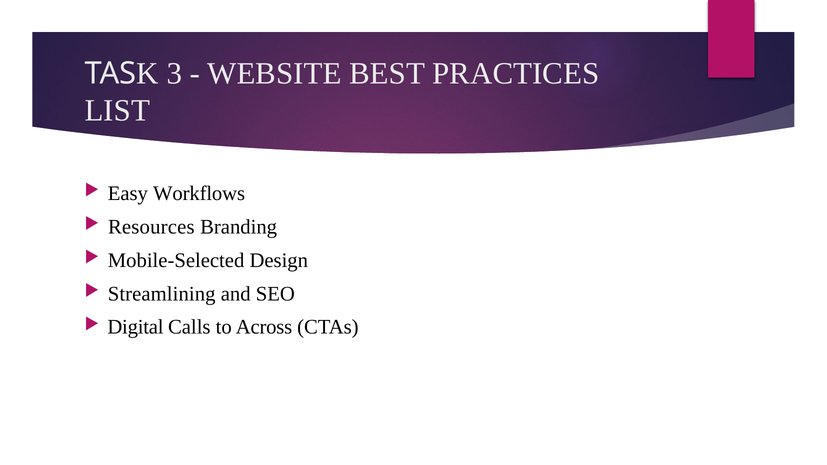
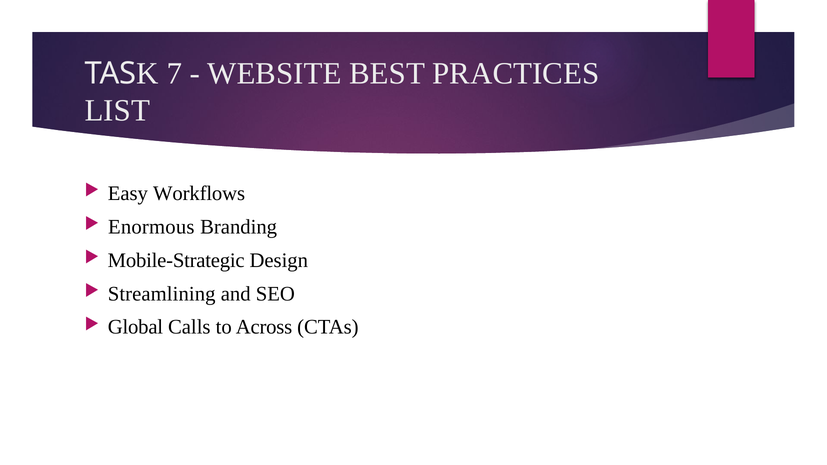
3: 3 -> 7
Resources: Resources -> Enormous
Mobile-Selected: Mobile-Selected -> Mobile-Strategic
Digital: Digital -> Global
